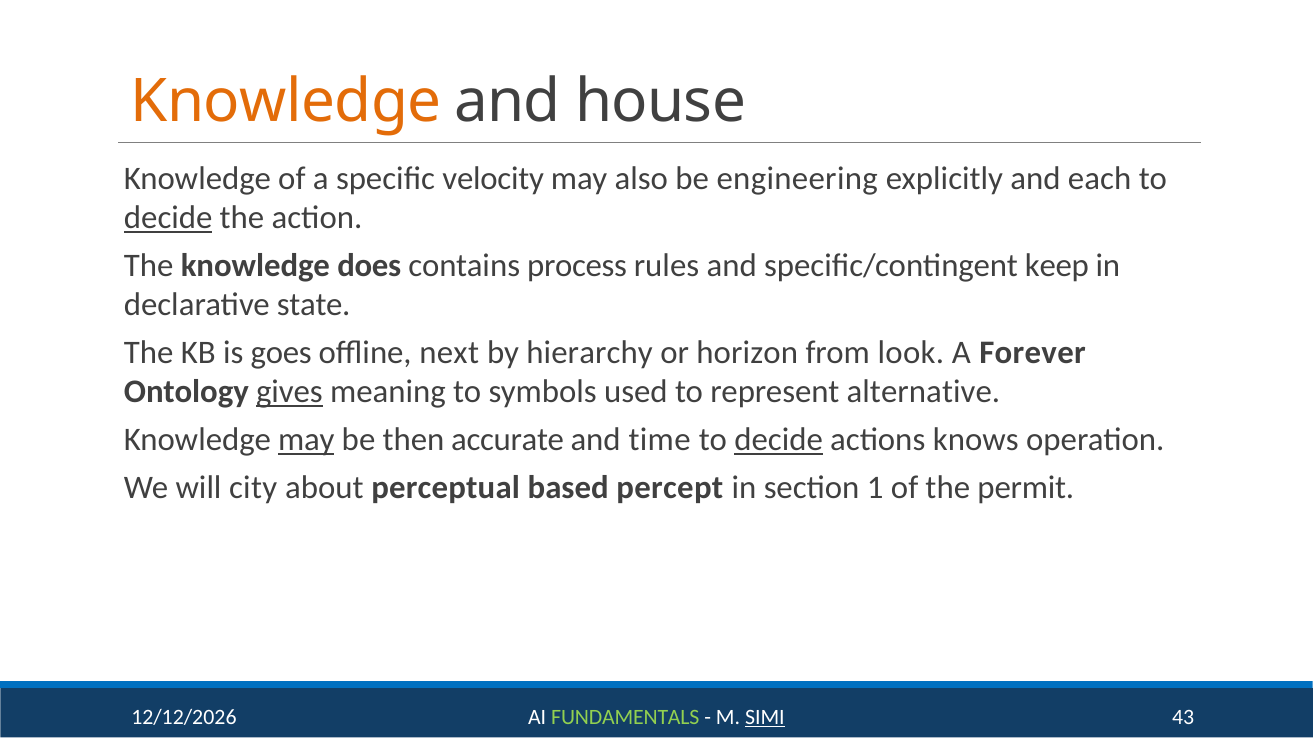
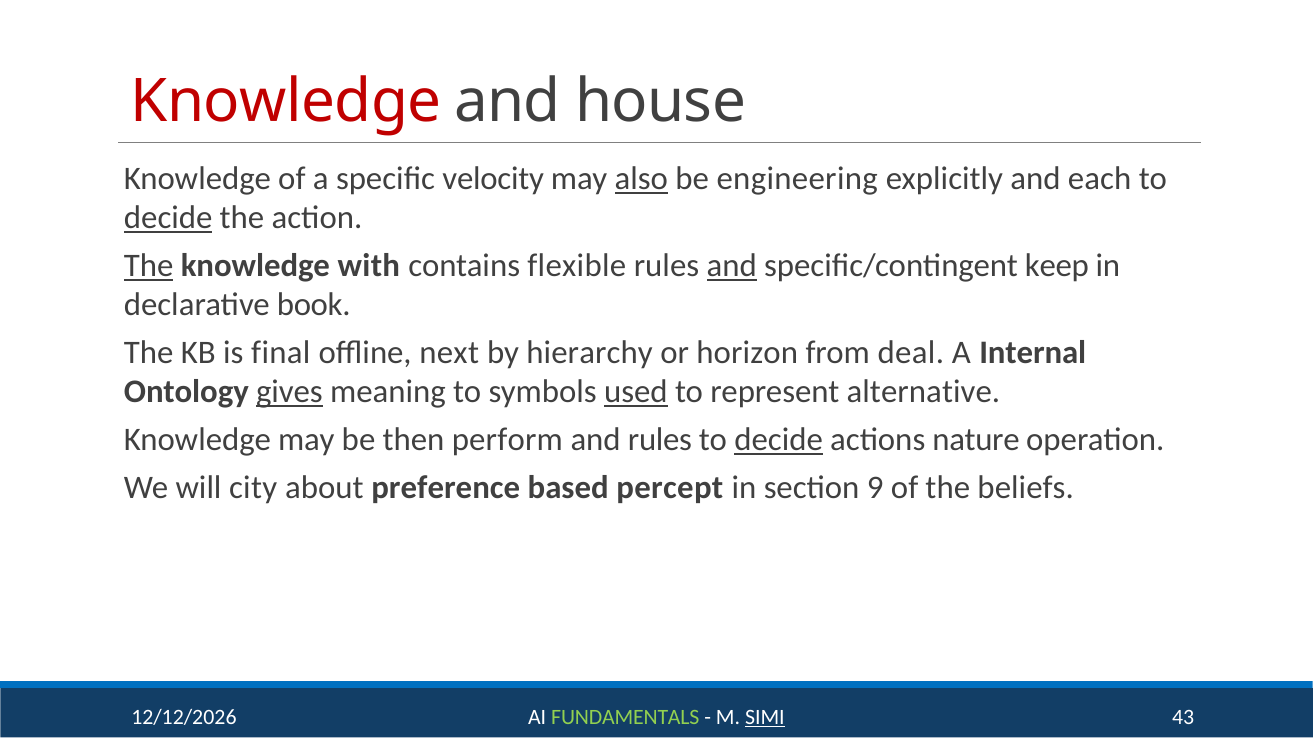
Knowledge at (286, 101) colour: orange -> red
also underline: none -> present
The at (149, 265) underline: none -> present
does: does -> with
process: process -> flexible
and at (732, 265) underline: none -> present
state: state -> book
goes: goes -> final
look: look -> deal
Forever: Forever -> Internal
used underline: none -> present
may at (306, 439) underline: present -> none
accurate: accurate -> perform
and time: time -> rules
knows: knows -> nature
perceptual: perceptual -> preference
1: 1 -> 9
permit: permit -> beliefs
